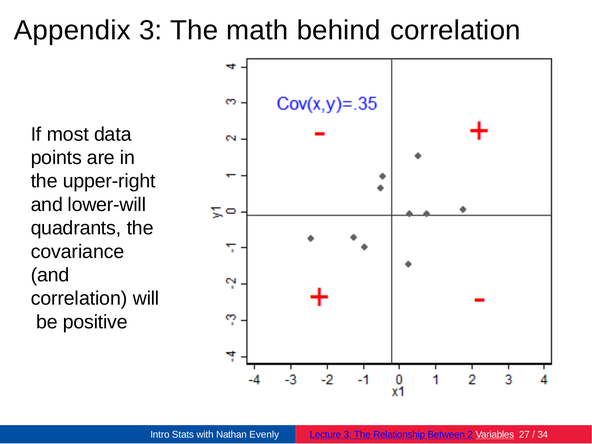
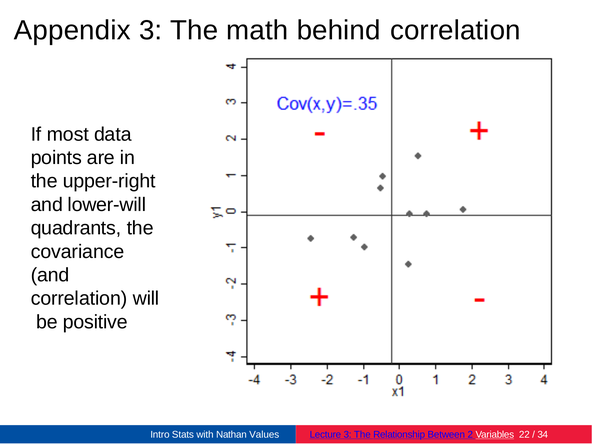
Evenly: Evenly -> Values
27: 27 -> 22
